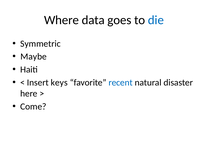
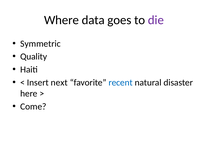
die colour: blue -> purple
Maybe: Maybe -> Quality
keys: keys -> next
